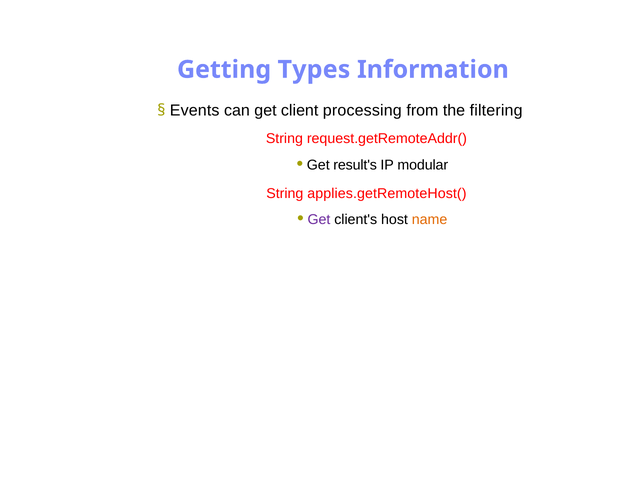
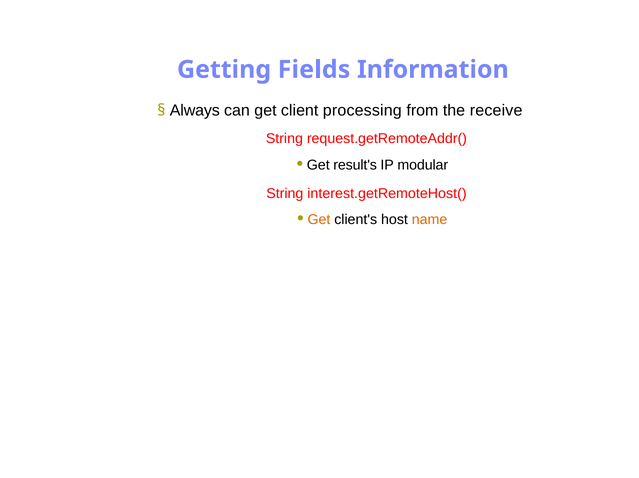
Types: Types -> Fields
Events: Events -> Always
filtering: filtering -> receive
applies.getRemoteHost(: applies.getRemoteHost( -> interest.getRemoteHost(
Get at (319, 220) colour: purple -> orange
